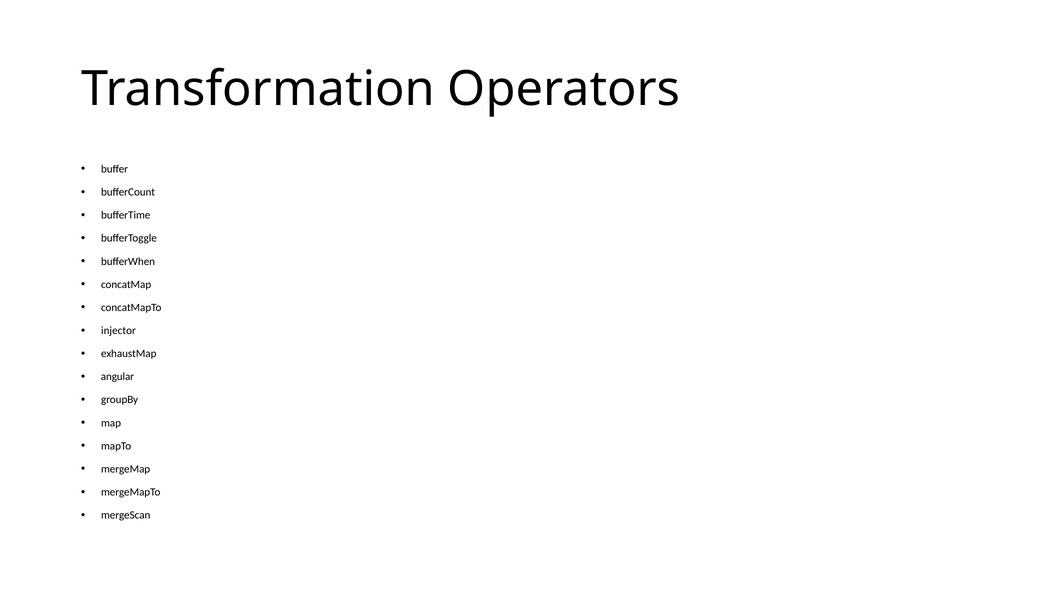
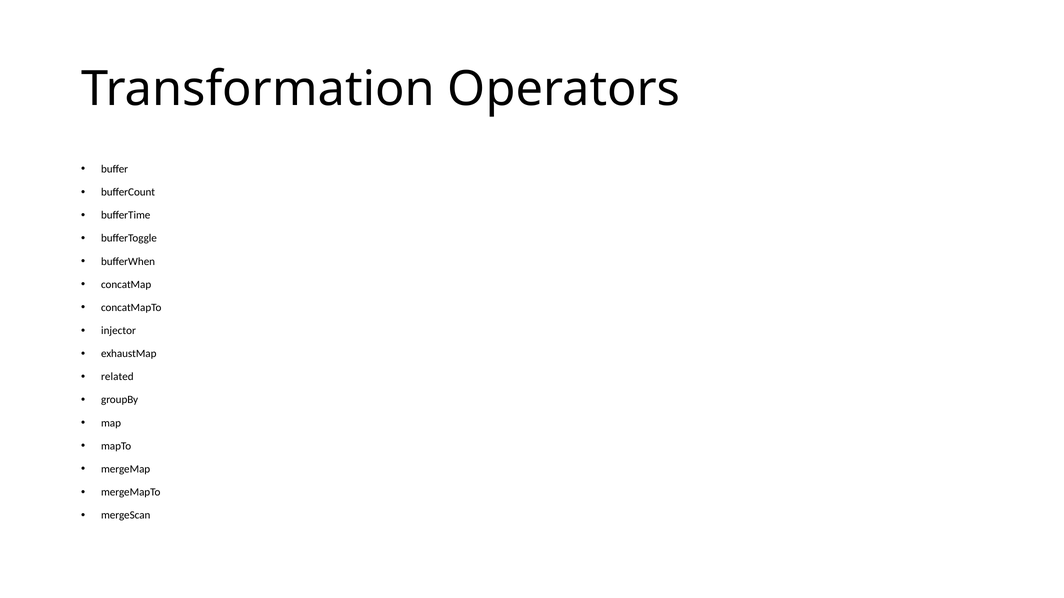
angular: angular -> related
